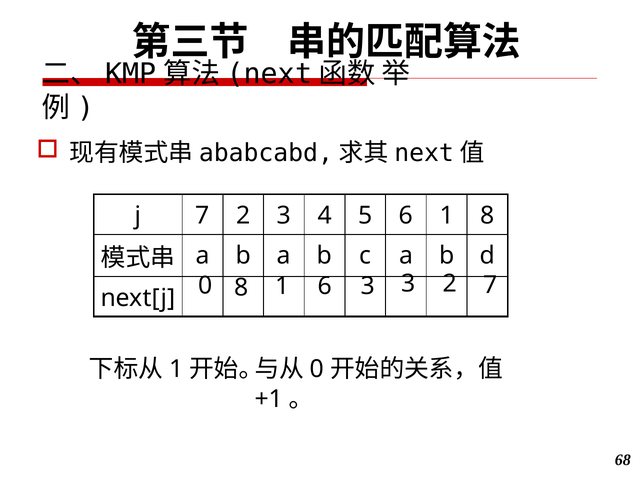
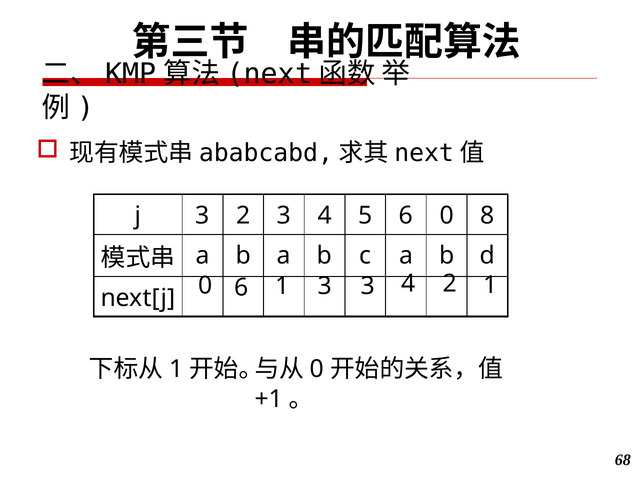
j 7: 7 -> 3
6 1: 1 -> 0
0 8: 8 -> 6
1 6: 6 -> 3
3 at (408, 284): 3 -> 4
2 7: 7 -> 1
